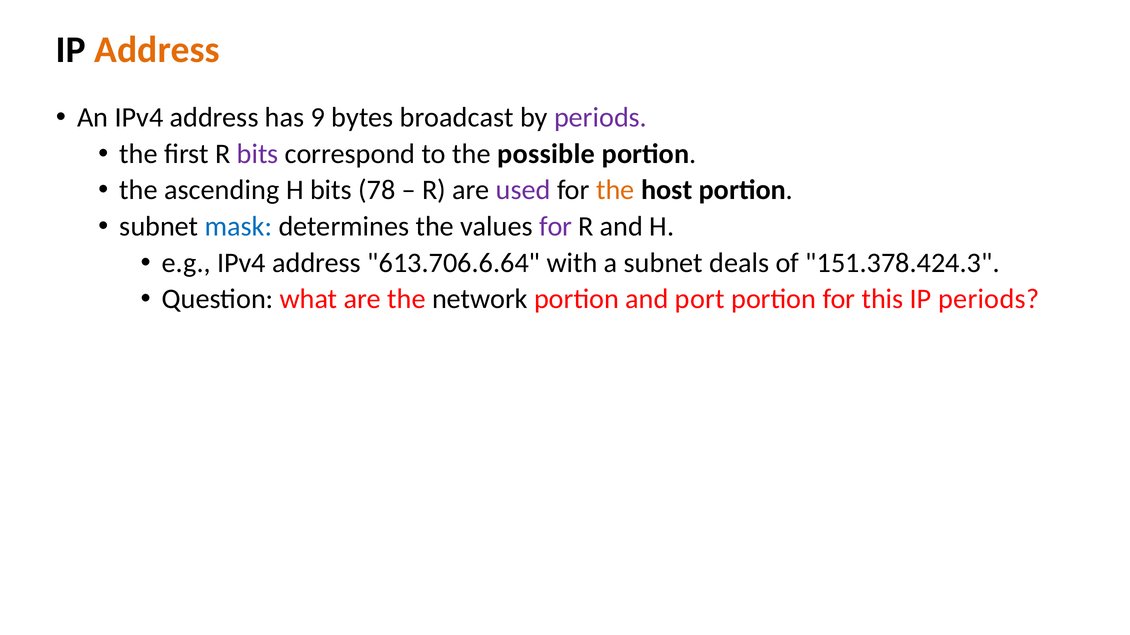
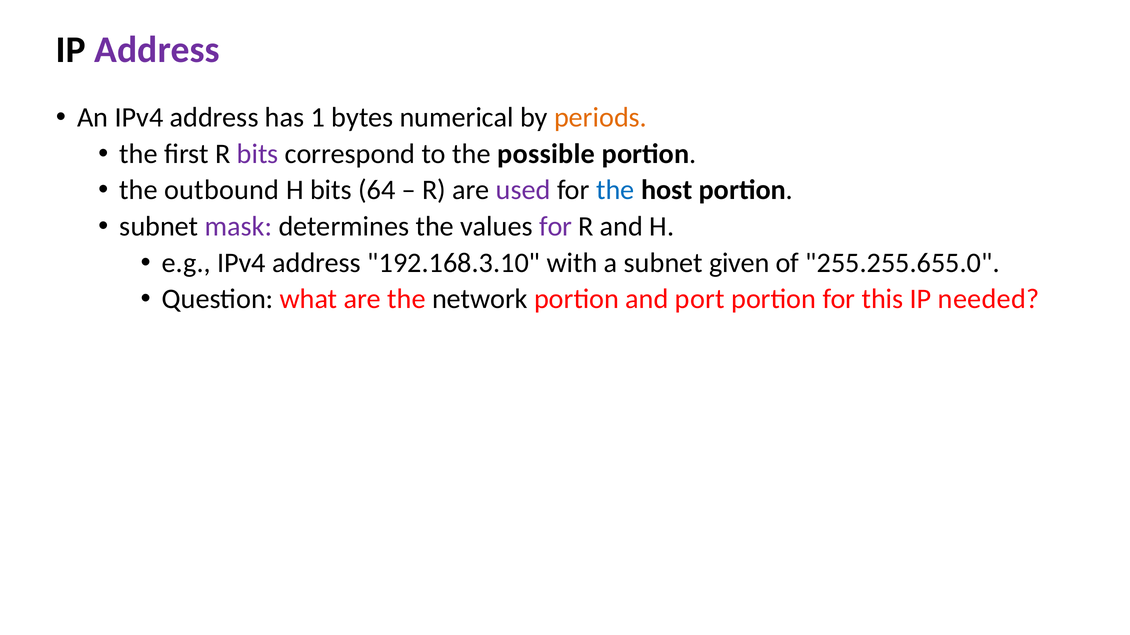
Address at (157, 50) colour: orange -> purple
9: 9 -> 1
broadcast: broadcast -> numerical
periods at (601, 118) colour: purple -> orange
ascending: ascending -> outbound
78: 78 -> 64
the at (615, 190) colour: orange -> blue
mask colour: blue -> purple
613.706.6.64: 613.706.6.64 -> 192.168.3.10
deals: deals -> given
151.378.424.3: 151.378.424.3 -> 255.255.655.0
IP periods: periods -> needed
